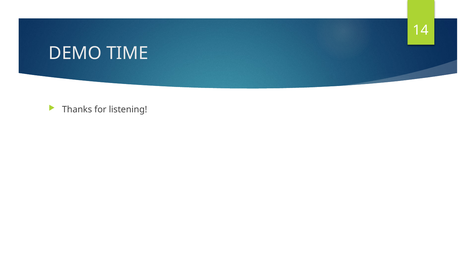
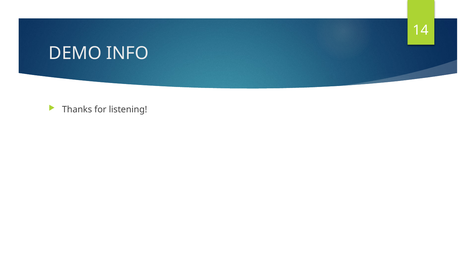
TIME: TIME -> INFO
